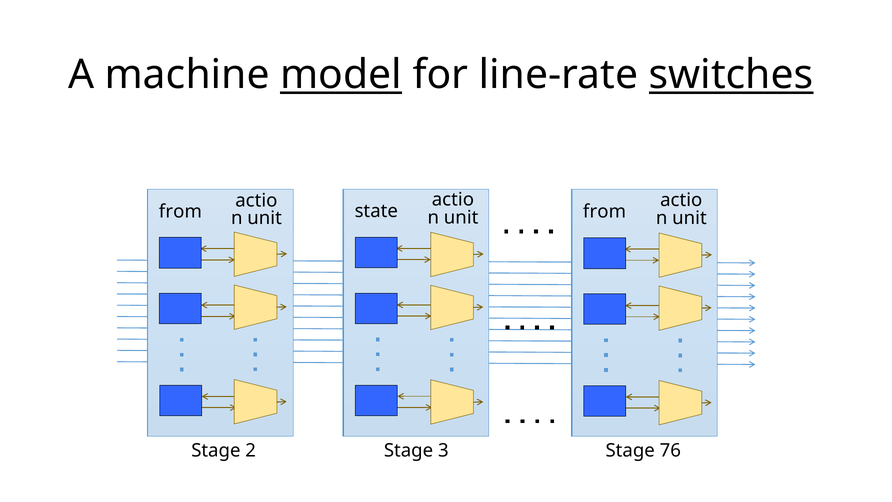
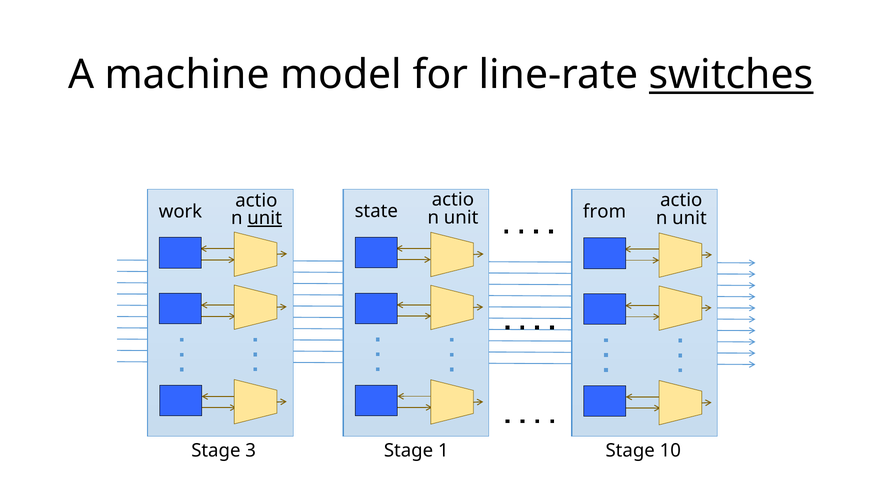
model underline: present -> none
from at (180, 211): from -> work
unit at (265, 218) underline: none -> present
2: 2 -> 3
3: 3 -> 1
76: 76 -> 10
